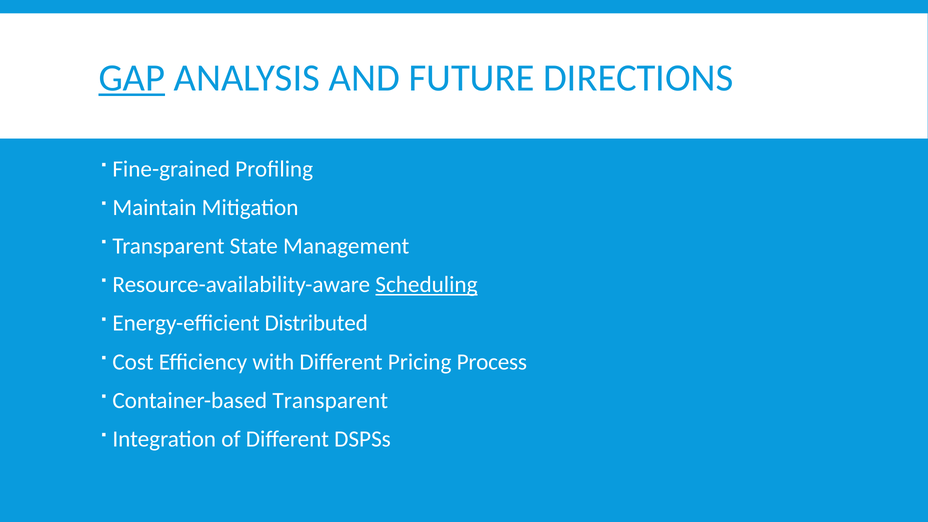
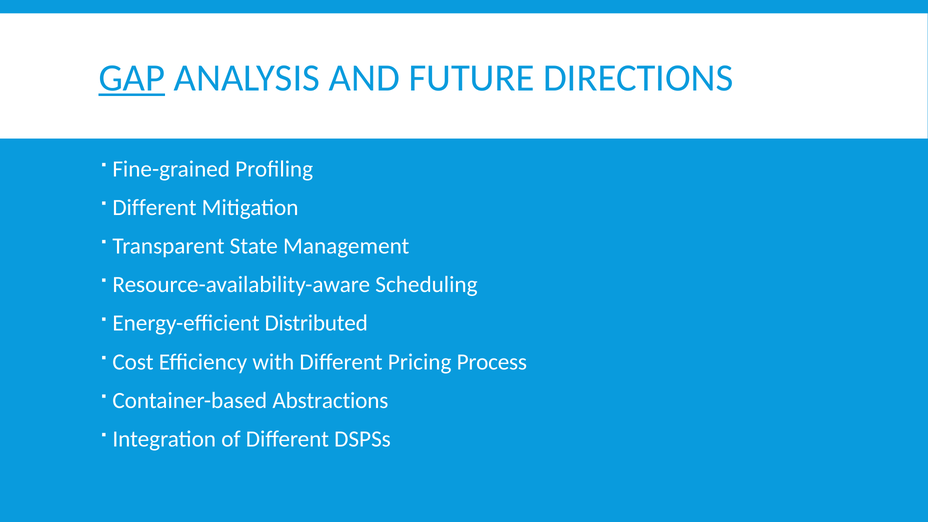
Maintain at (154, 208): Maintain -> Different
Scheduling underline: present -> none
Container-based Transparent: Transparent -> Abstractions
